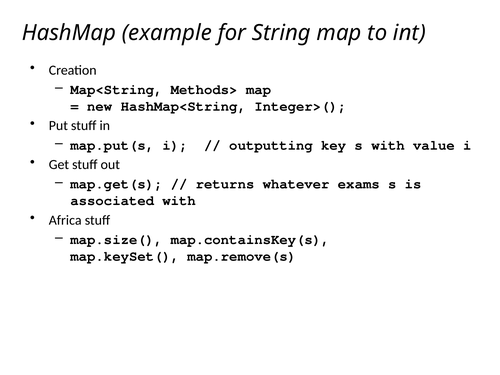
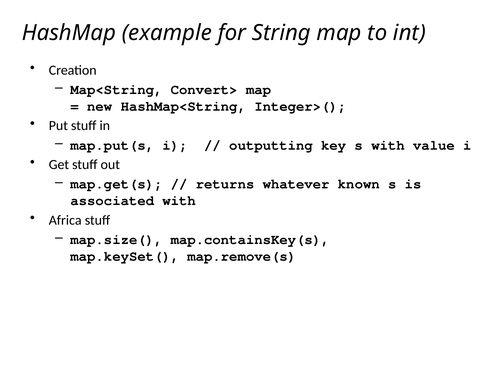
Methods>: Methods> -> Convert>
exams: exams -> known
